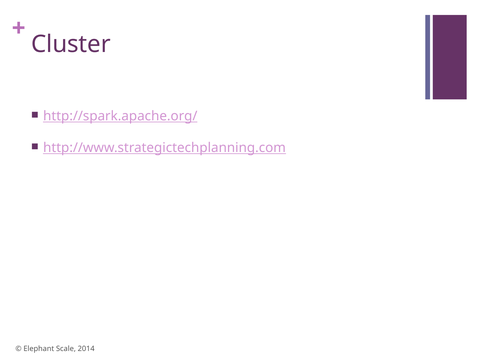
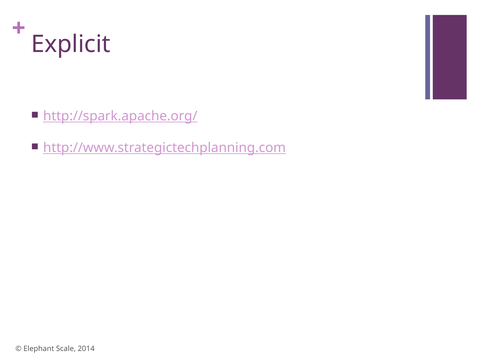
Cluster: Cluster -> Explicit
